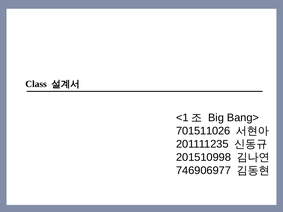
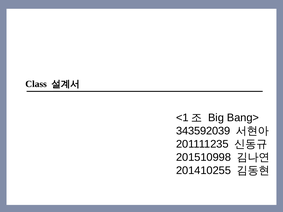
701511026: 701511026 -> 343592039
746906977: 746906977 -> 201410255
